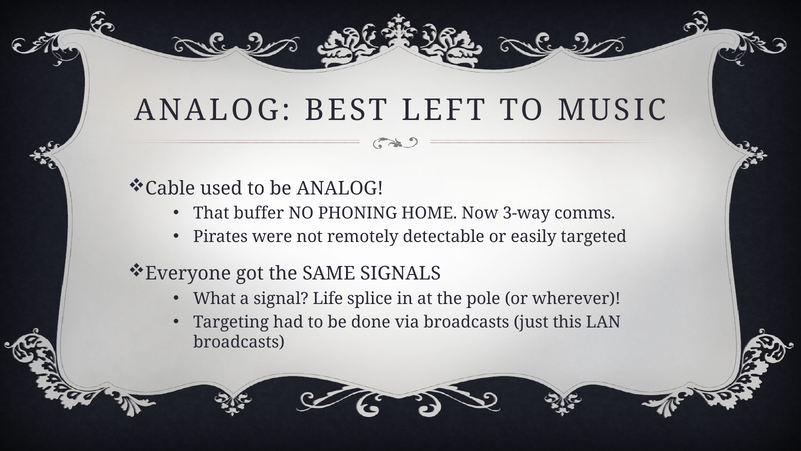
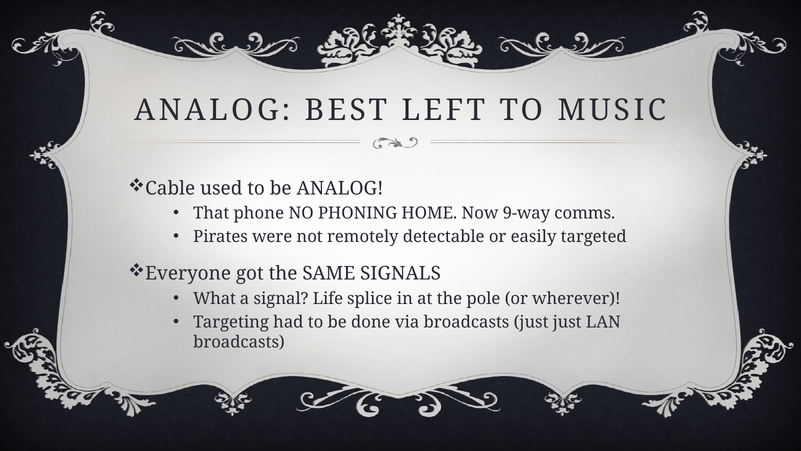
buffer: buffer -> phone
3-way: 3-way -> 9-way
just this: this -> just
